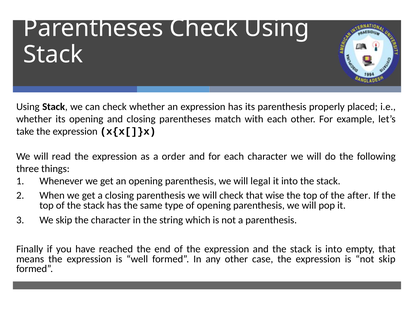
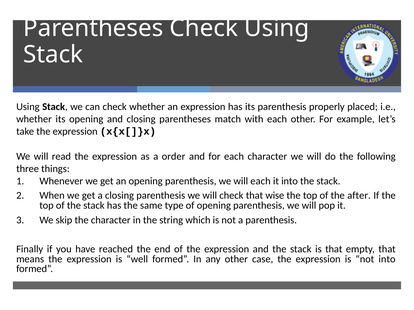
will legal: legal -> each
is into: into -> that
not skip: skip -> into
